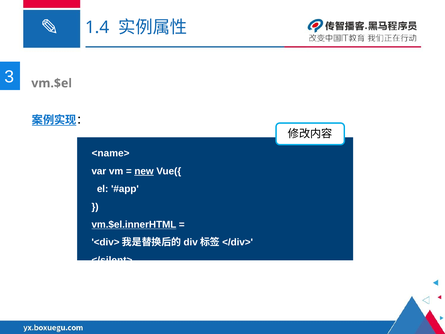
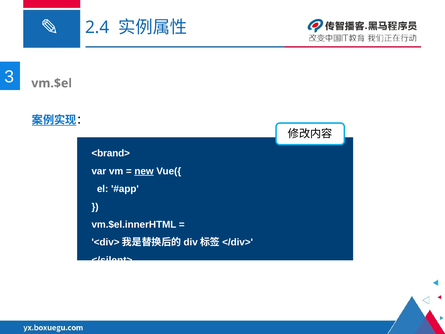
1.4: 1.4 -> 2.4
<name>: <name> -> <brand>
vm.$el.innerHTML underline: present -> none
